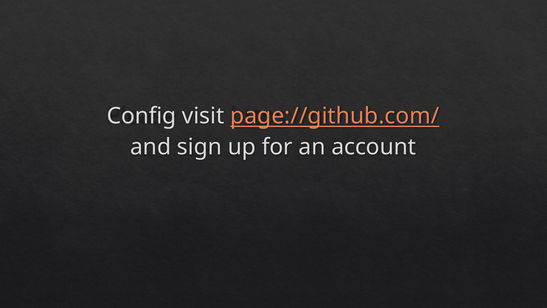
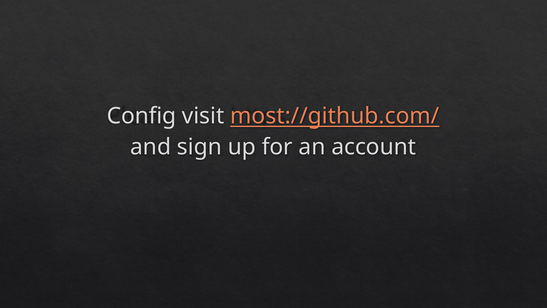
page://github.com/: page://github.com/ -> most://github.com/
